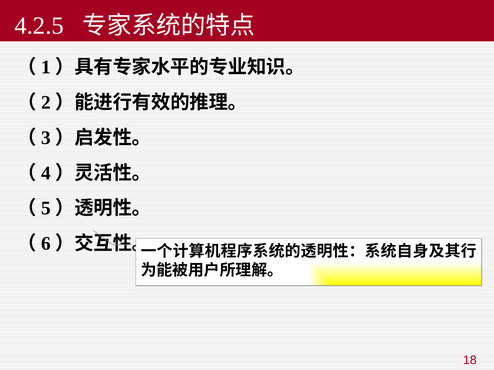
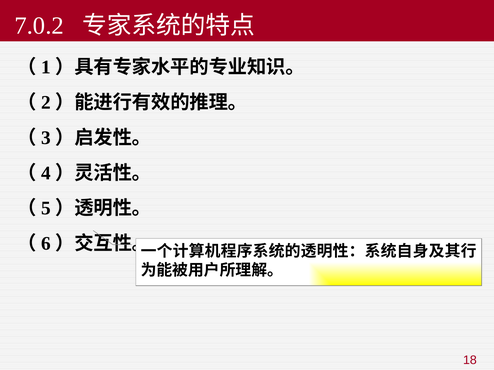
4.2.5: 4.2.5 -> 7.0.2
